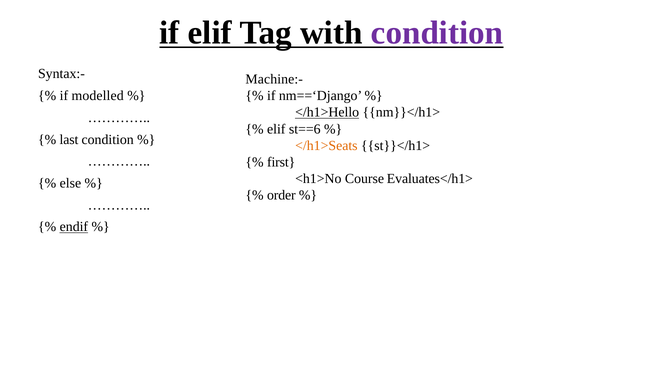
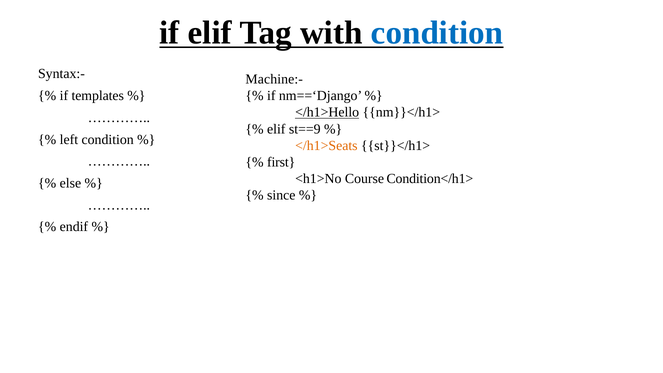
condition at (437, 33) colour: purple -> blue
modelled: modelled -> templates
st==6: st==6 -> st==9
last: last -> left
Evaluates</h1>: Evaluates</h1> -> Condition</h1>
order: order -> since
endif underline: present -> none
